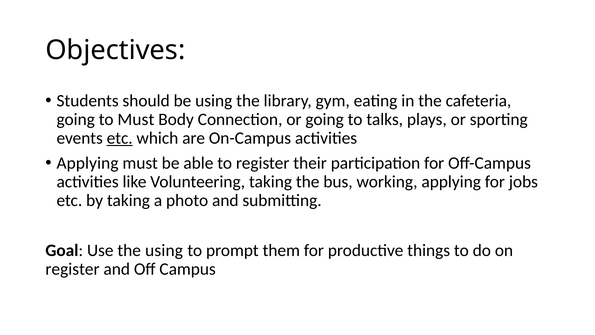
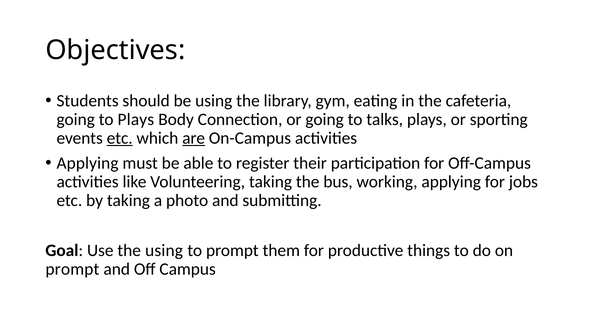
to Must: Must -> Plays
are underline: none -> present
register at (72, 269): register -> prompt
